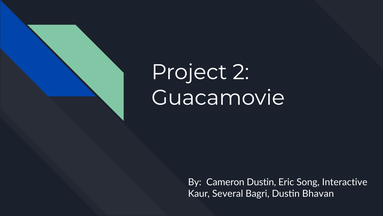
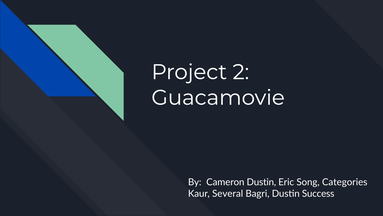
Interactive: Interactive -> Categories
Bhavan: Bhavan -> Success
